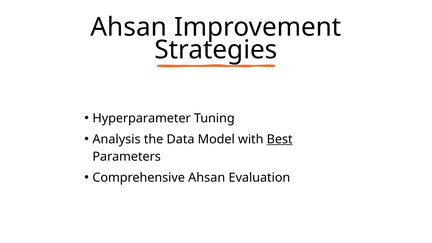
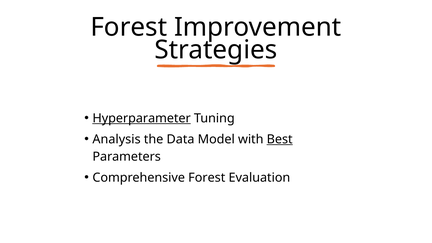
Ahsan at (129, 27): Ahsan -> Forest
Hyperparameter underline: none -> present
Comprehensive Ahsan: Ahsan -> Forest
